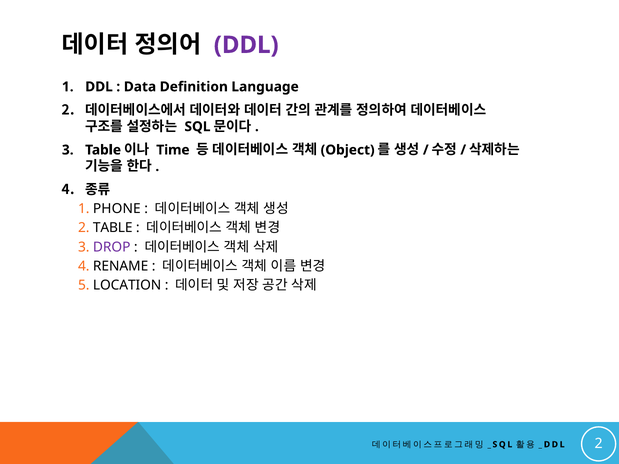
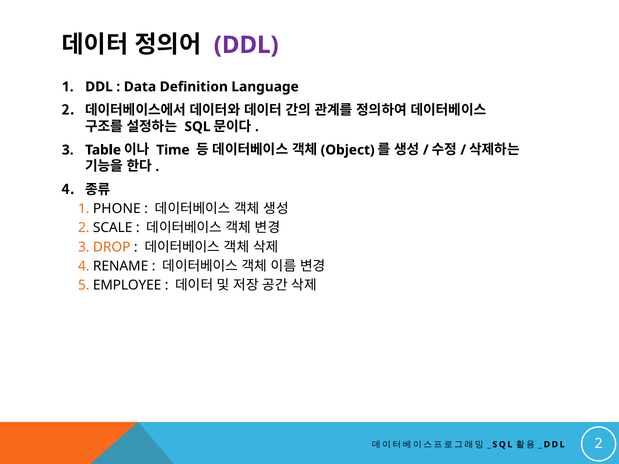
2 TABLE: TABLE -> SCALE
DROP colour: purple -> orange
LOCATION: LOCATION -> EMPLOYEE
